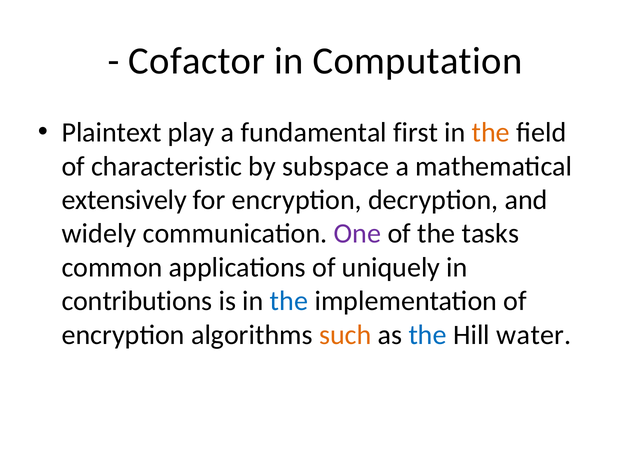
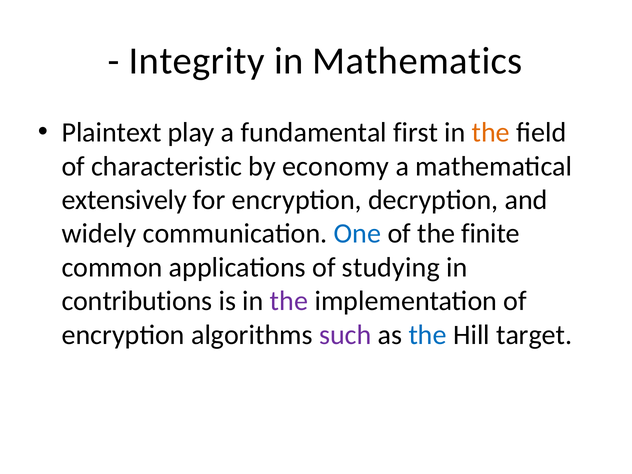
Cofactor: Cofactor -> Integrity
Computation: Computation -> Mathematics
subspace: subspace -> economy
One colour: purple -> blue
tasks: tasks -> finite
uniquely: uniquely -> studying
the at (289, 301) colour: blue -> purple
such colour: orange -> purple
water: water -> target
